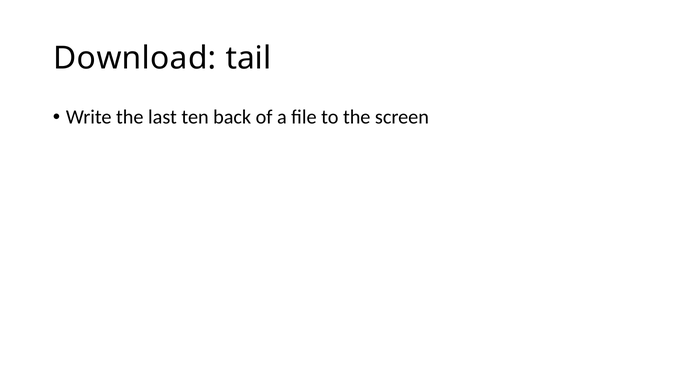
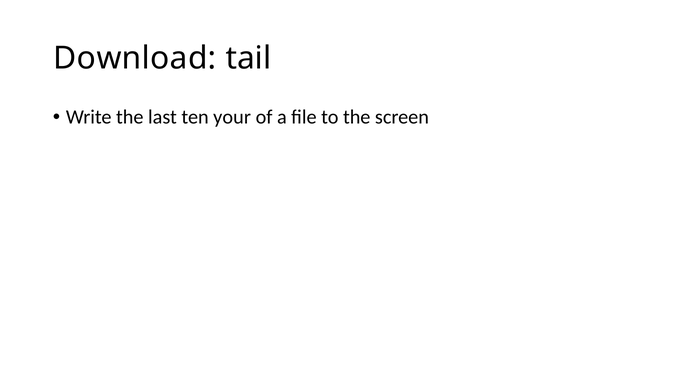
back: back -> your
